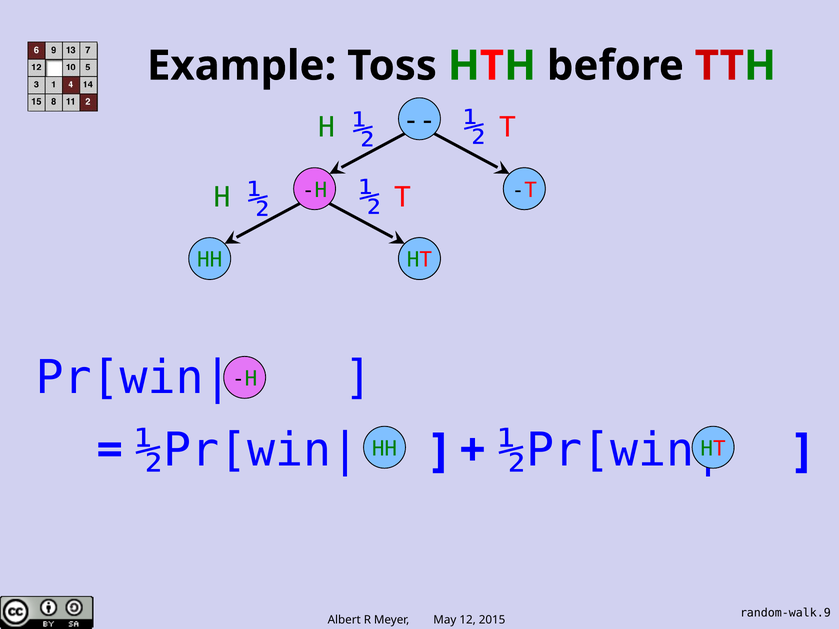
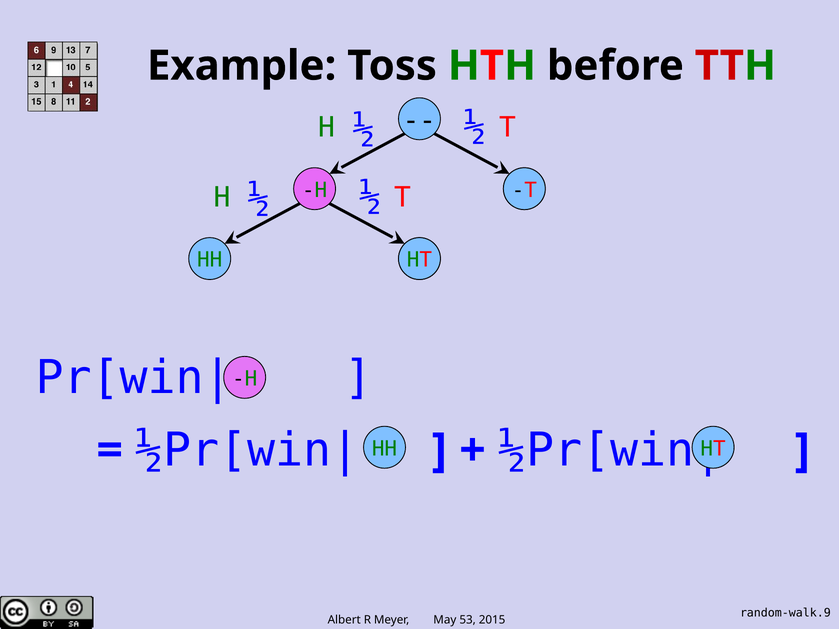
12: 12 -> 53
